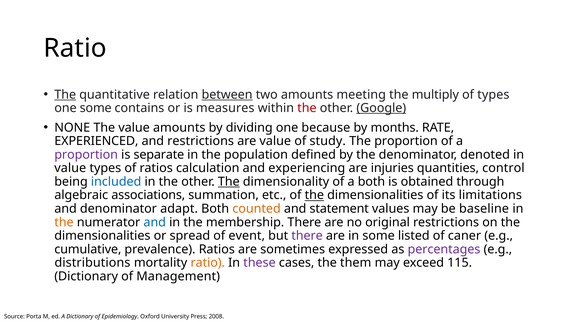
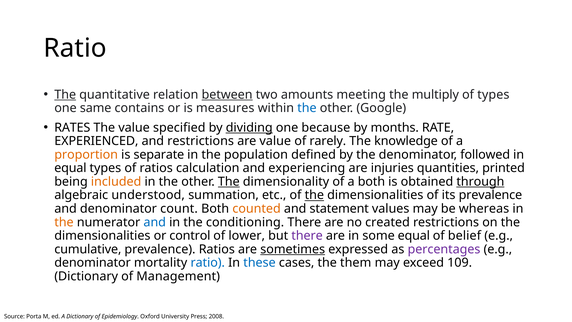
one some: some -> same
the at (307, 108) colour: red -> blue
Google underline: present -> none
NONE: NONE -> RATES
value amounts: amounts -> specified
dividing underline: none -> present
study: study -> rarely
The proportion: proportion -> knowledge
proportion at (86, 154) colour: purple -> orange
denoted: denoted -> followed
value at (70, 168): value -> equal
control: control -> printed
included colour: blue -> orange
through underline: none -> present
associations: associations -> understood
its limitations: limitations -> prevalence
adapt: adapt -> count
baseline: baseline -> whereas
membership: membership -> conditioning
original: original -> created
spread: spread -> control
event: event -> lower
some listed: listed -> equal
caner: caner -> belief
sometimes underline: none -> present
distributions at (92, 263): distributions -> denominator
ratio at (208, 263) colour: orange -> blue
these colour: purple -> blue
115: 115 -> 109
